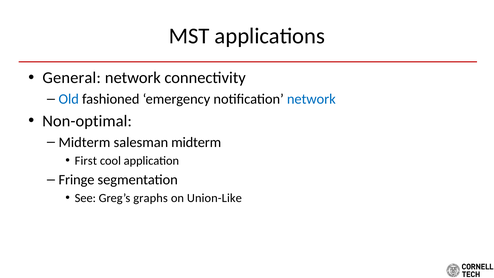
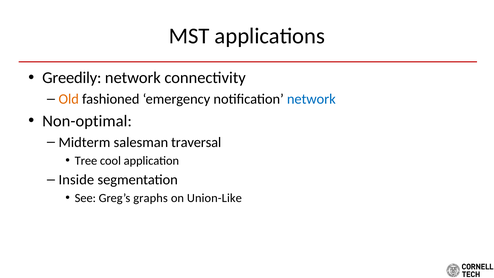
General: General -> Greedily
Old colour: blue -> orange
salesman midterm: midterm -> traversal
First: First -> Tree
Fringe: Fringe -> Inside
